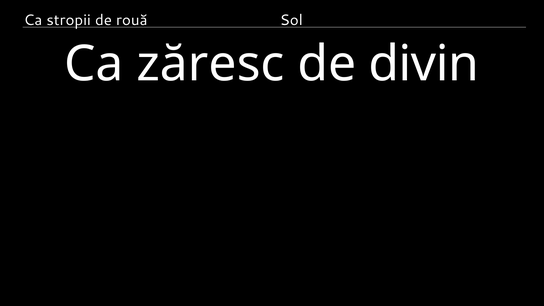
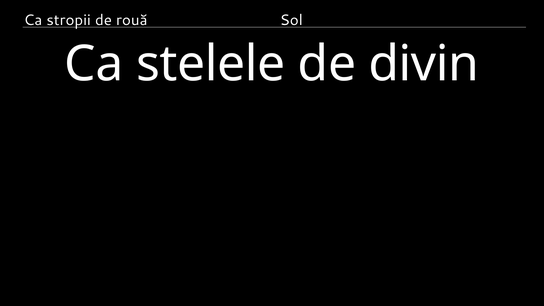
zăresc: zăresc -> stelele
